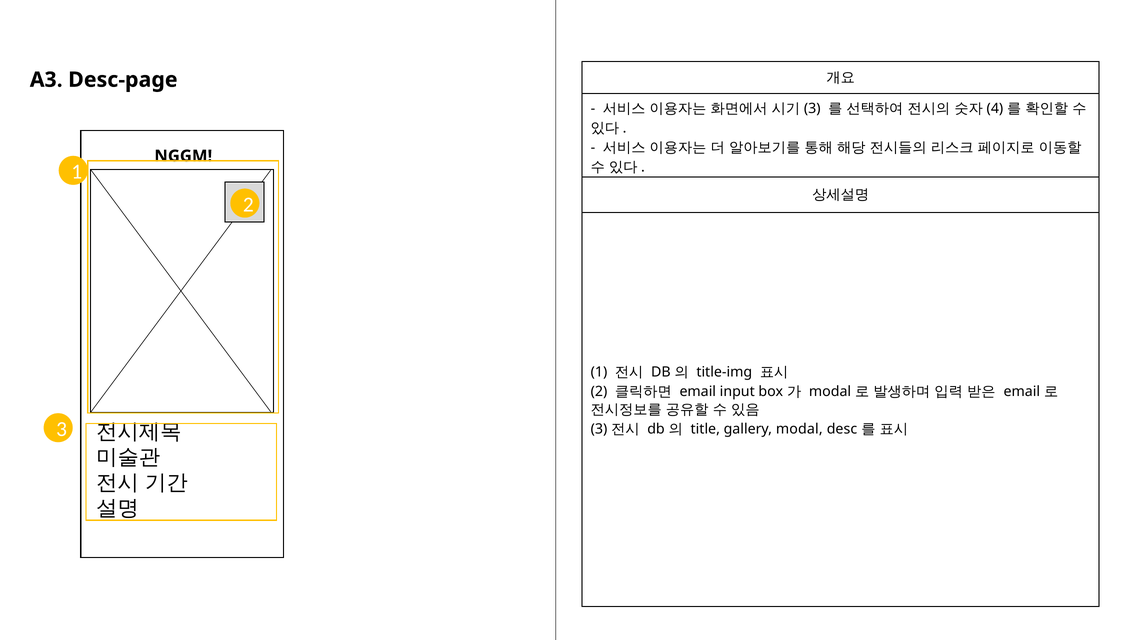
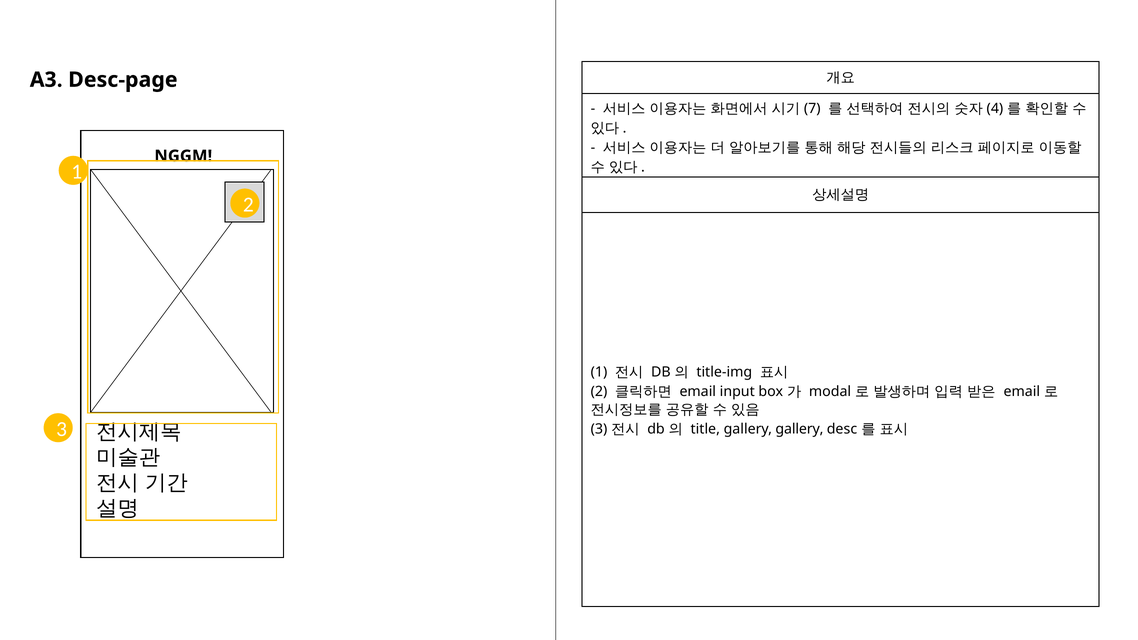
3 at (812, 108): 3 -> 7
gallery modal: modal -> gallery
